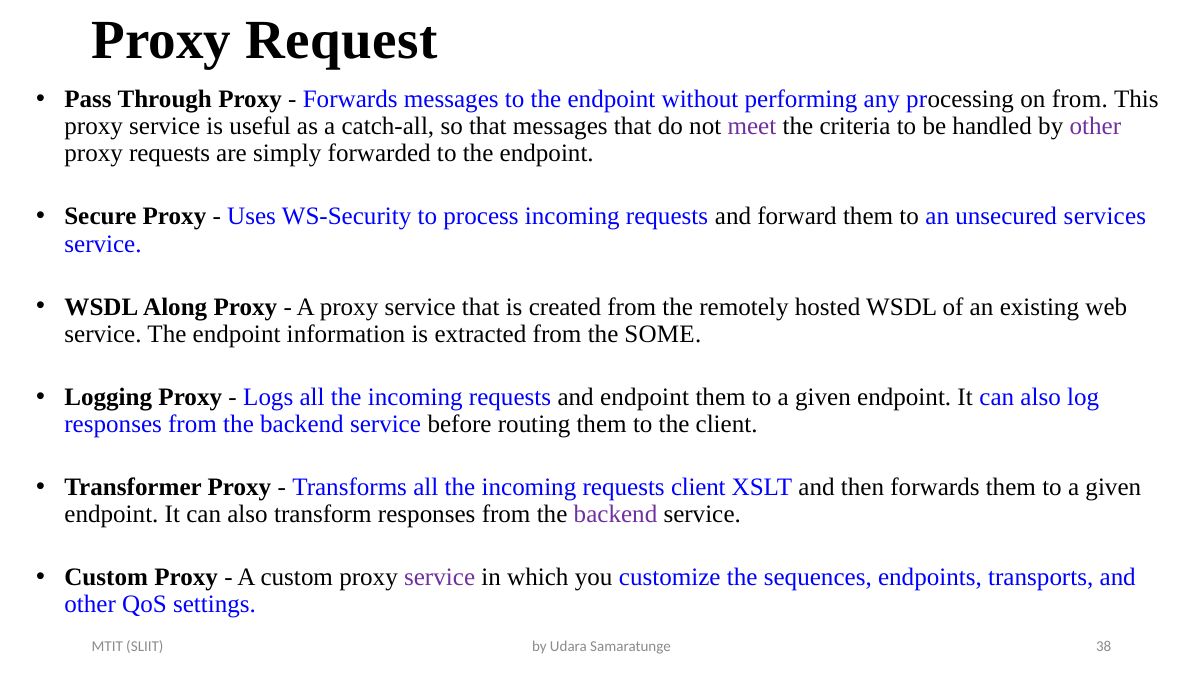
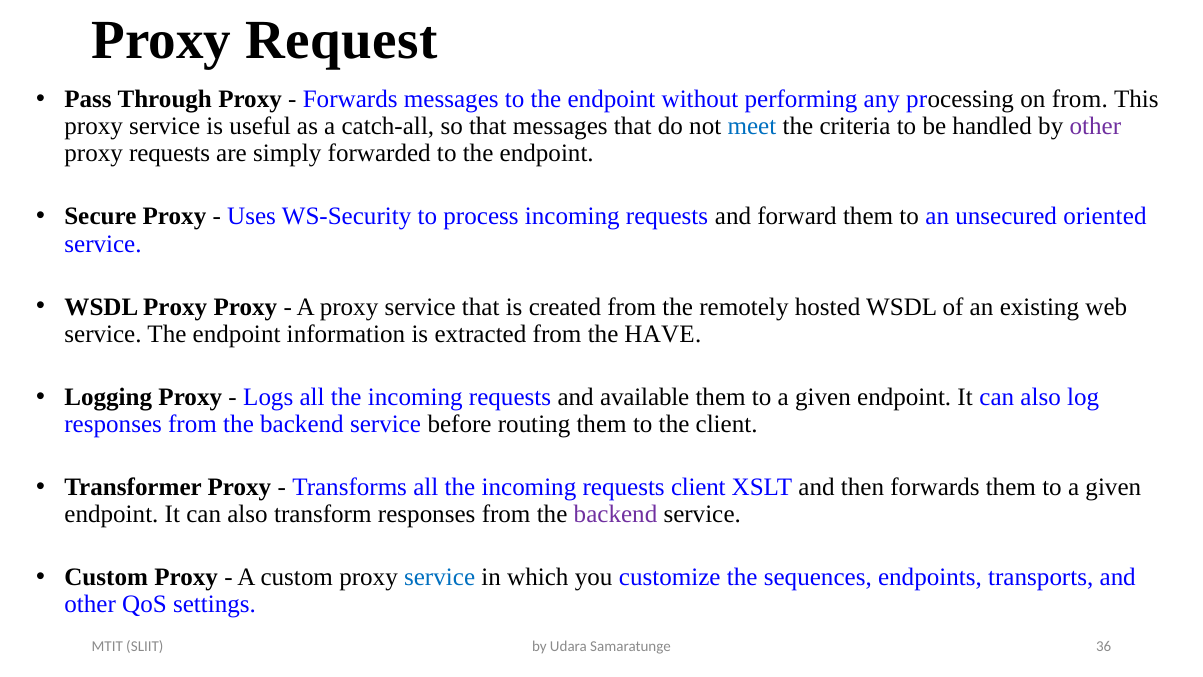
meet colour: purple -> blue
services: services -> oriented
WSDL Along: Along -> Proxy
SOME: SOME -> HAVE
and endpoint: endpoint -> available
service at (440, 577) colour: purple -> blue
38: 38 -> 36
